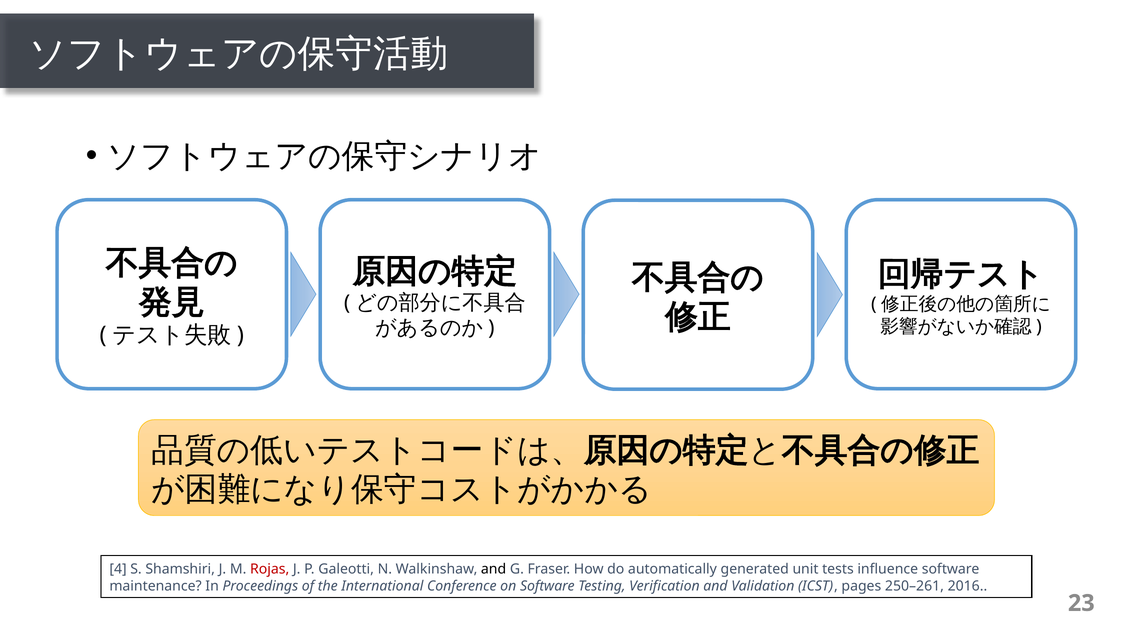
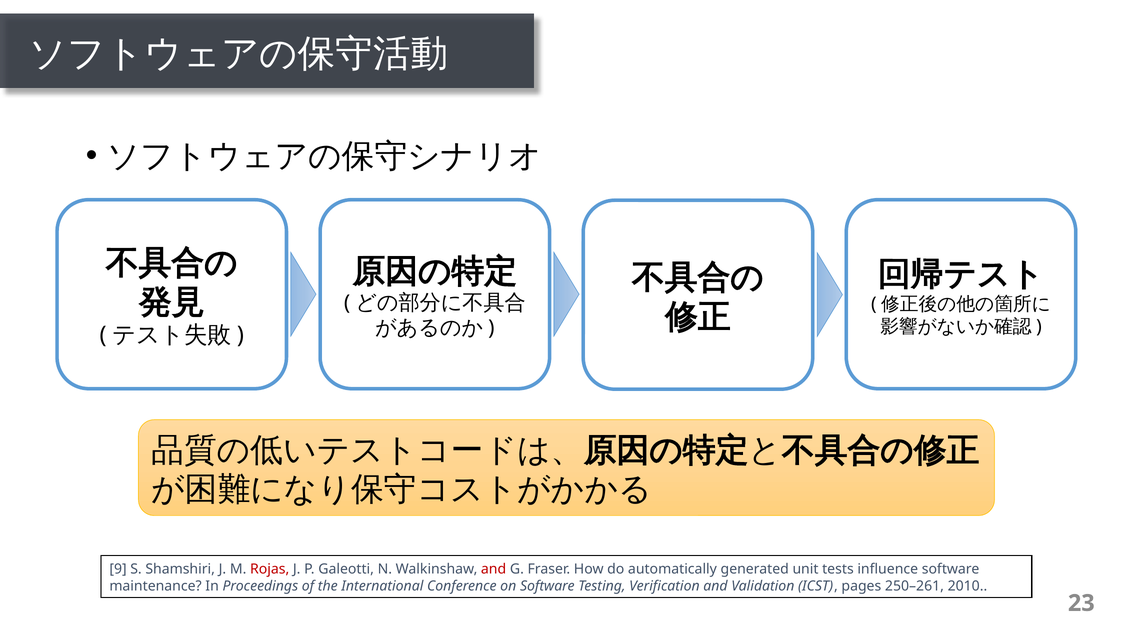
4: 4 -> 9
and at (494, 569) colour: black -> red
2016: 2016 -> 2010
